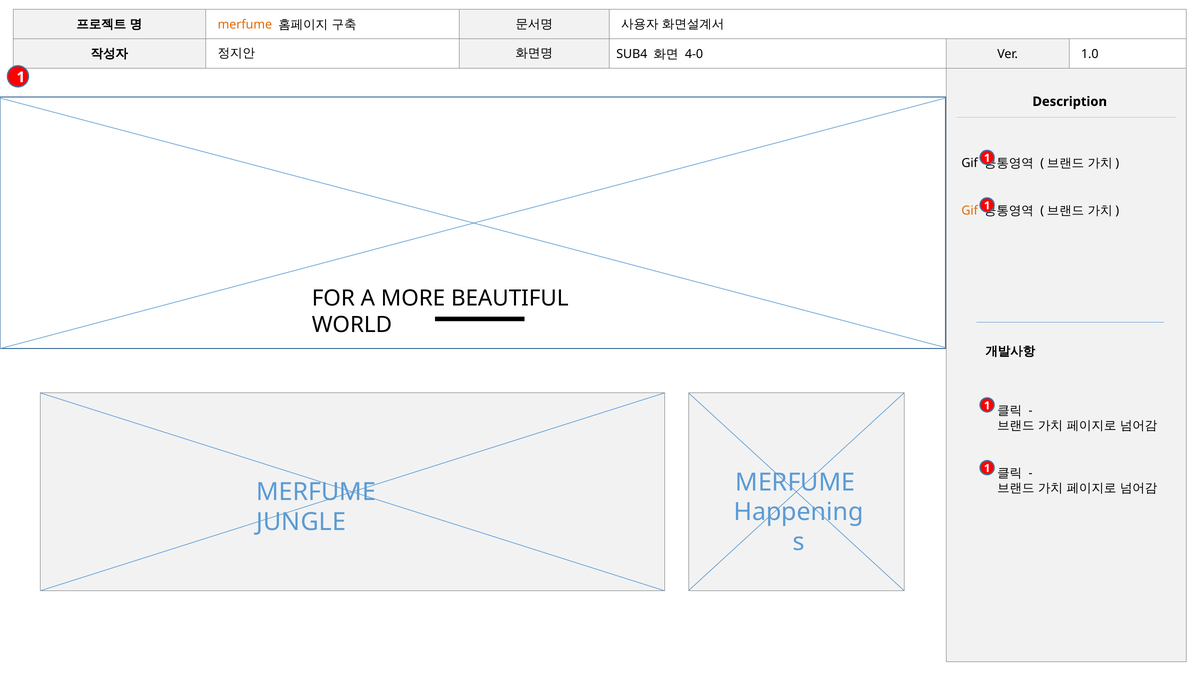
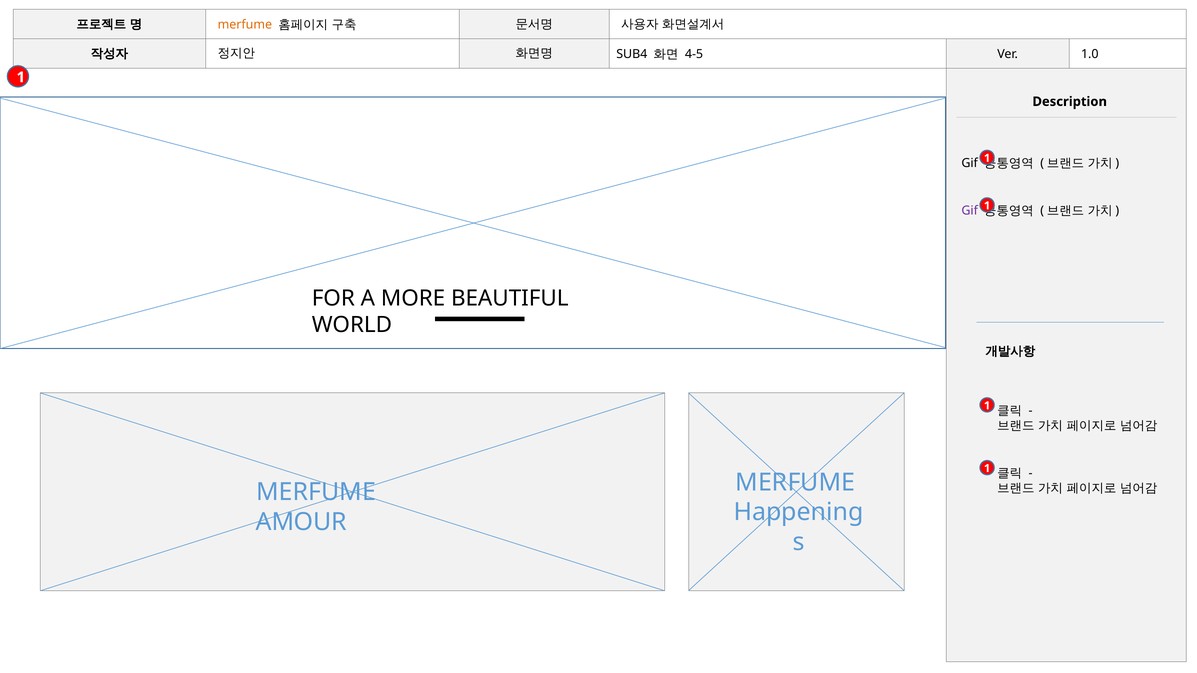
4-0: 4-0 -> 4-5
Gif at (970, 211) colour: orange -> purple
JUNGLE: JUNGLE -> AMOUR
